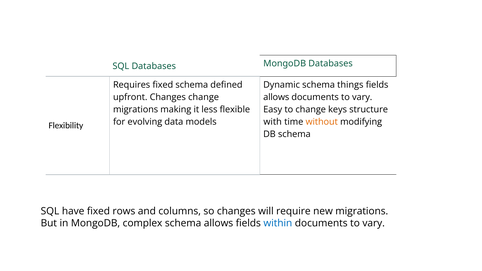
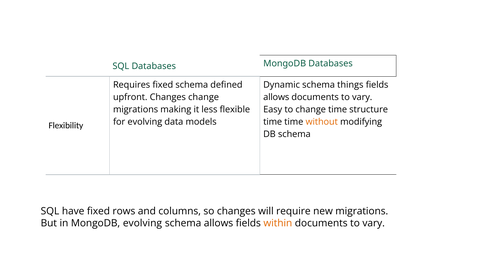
change keys: keys -> time
with at (273, 122): with -> time
MongoDB complex: complex -> evolving
within colour: blue -> orange
